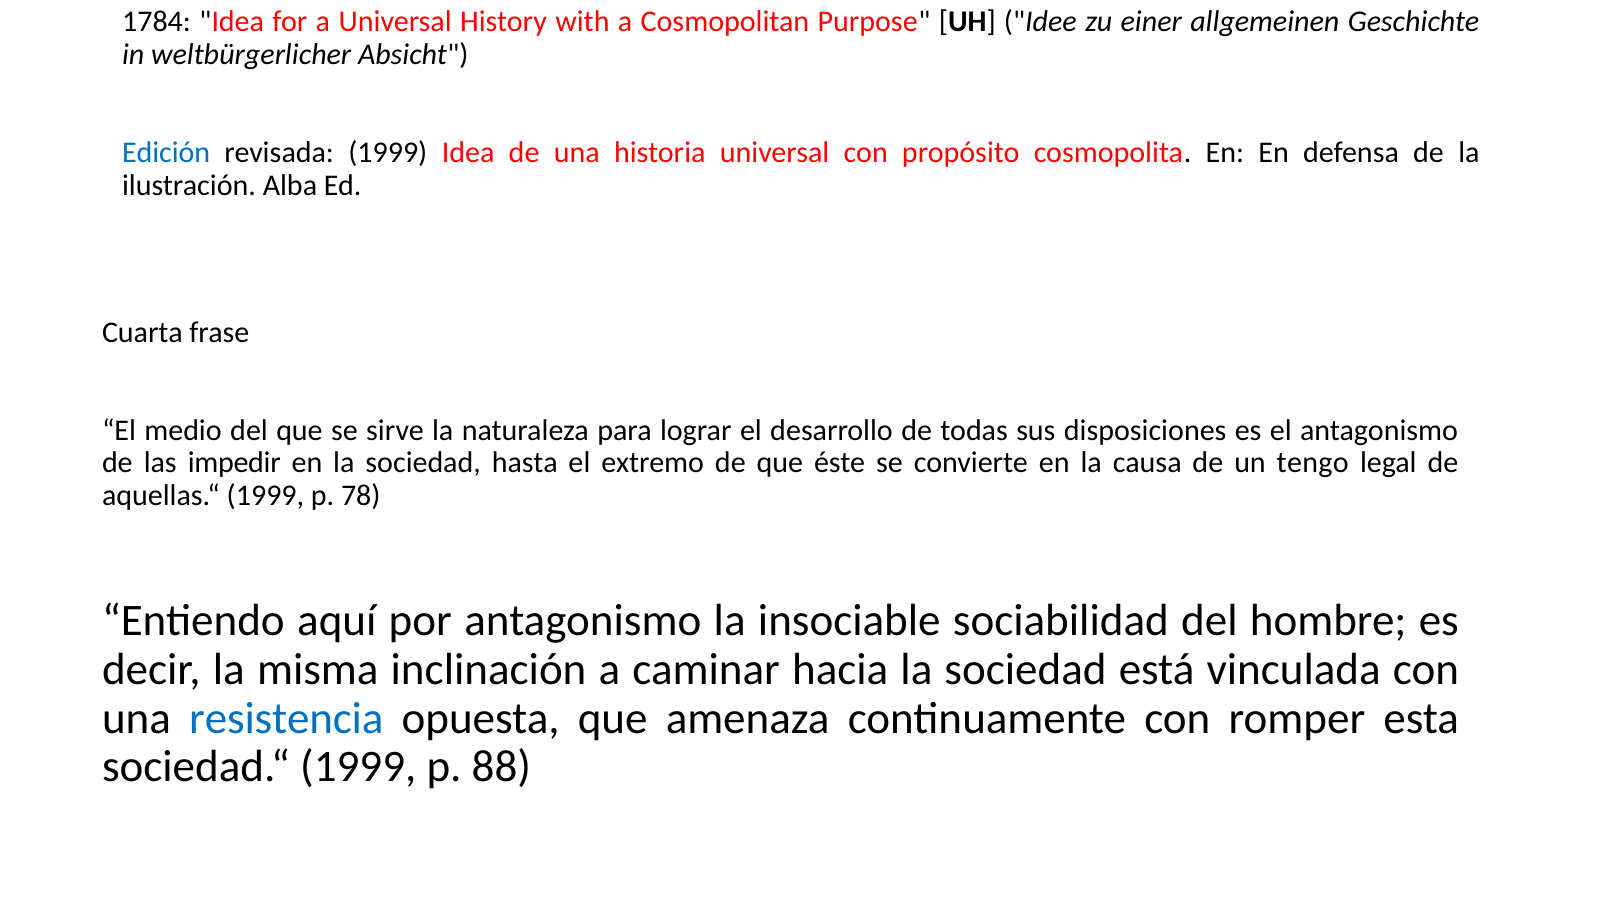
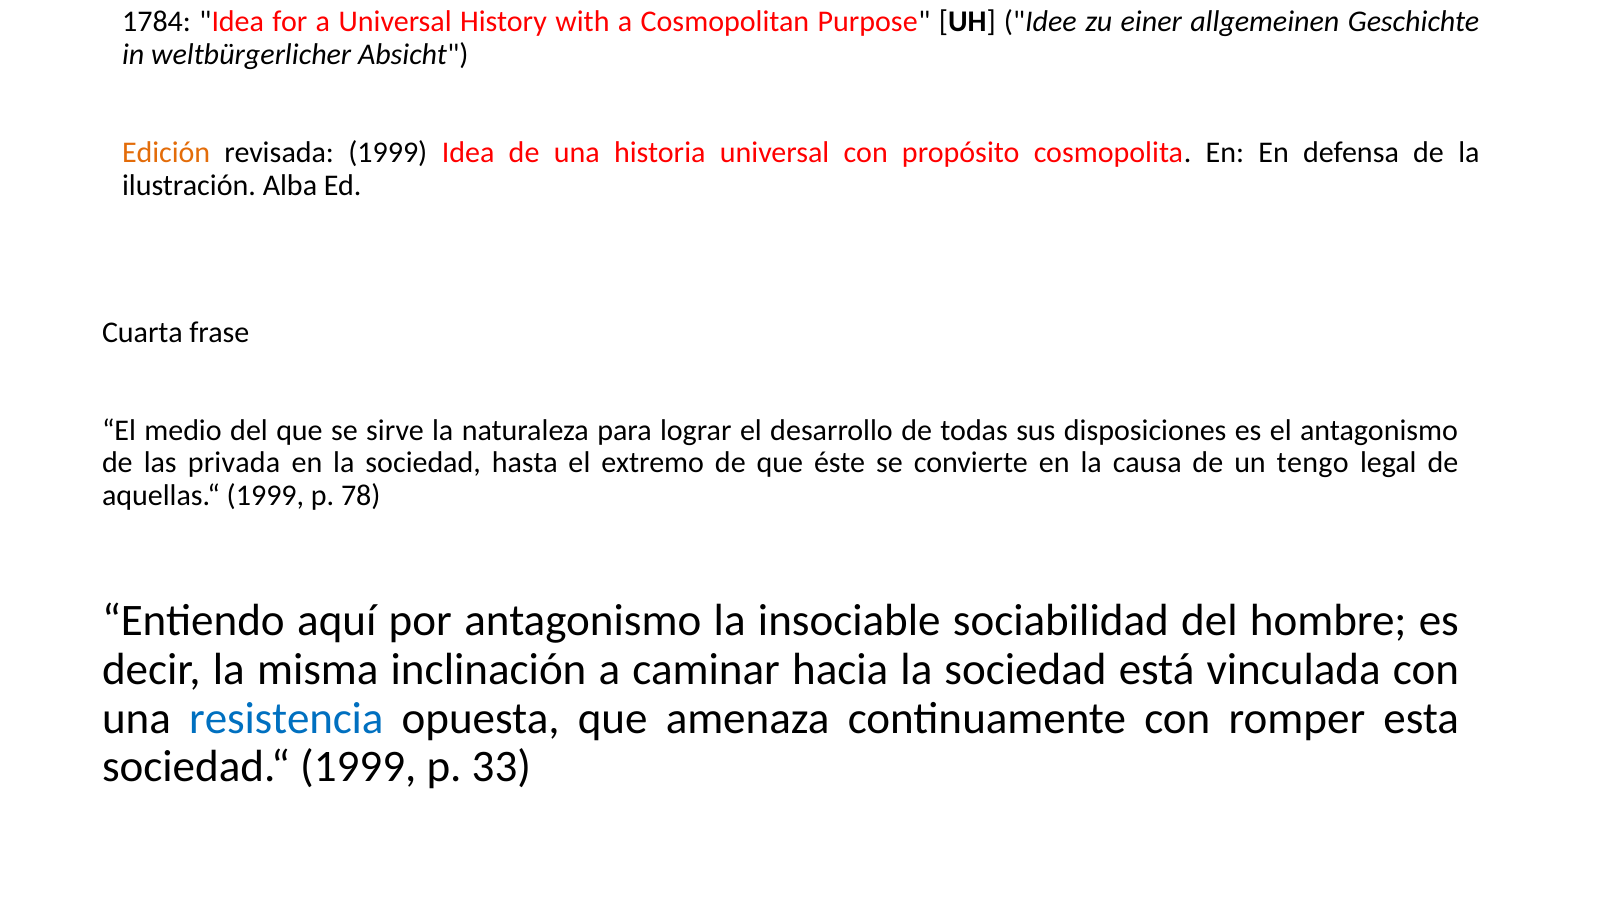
Edición colour: blue -> orange
impedir: impedir -> privada
88: 88 -> 33
